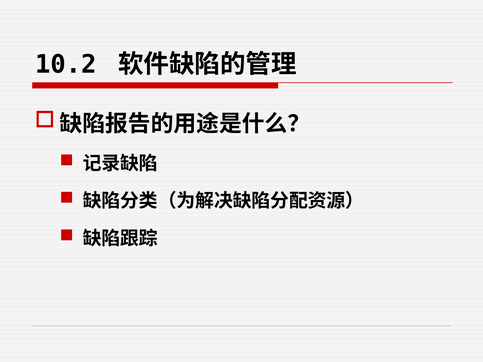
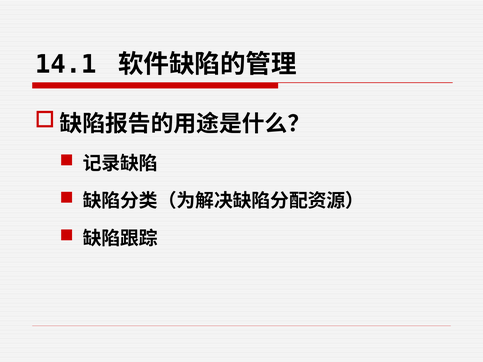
10.2: 10.2 -> 14.1
